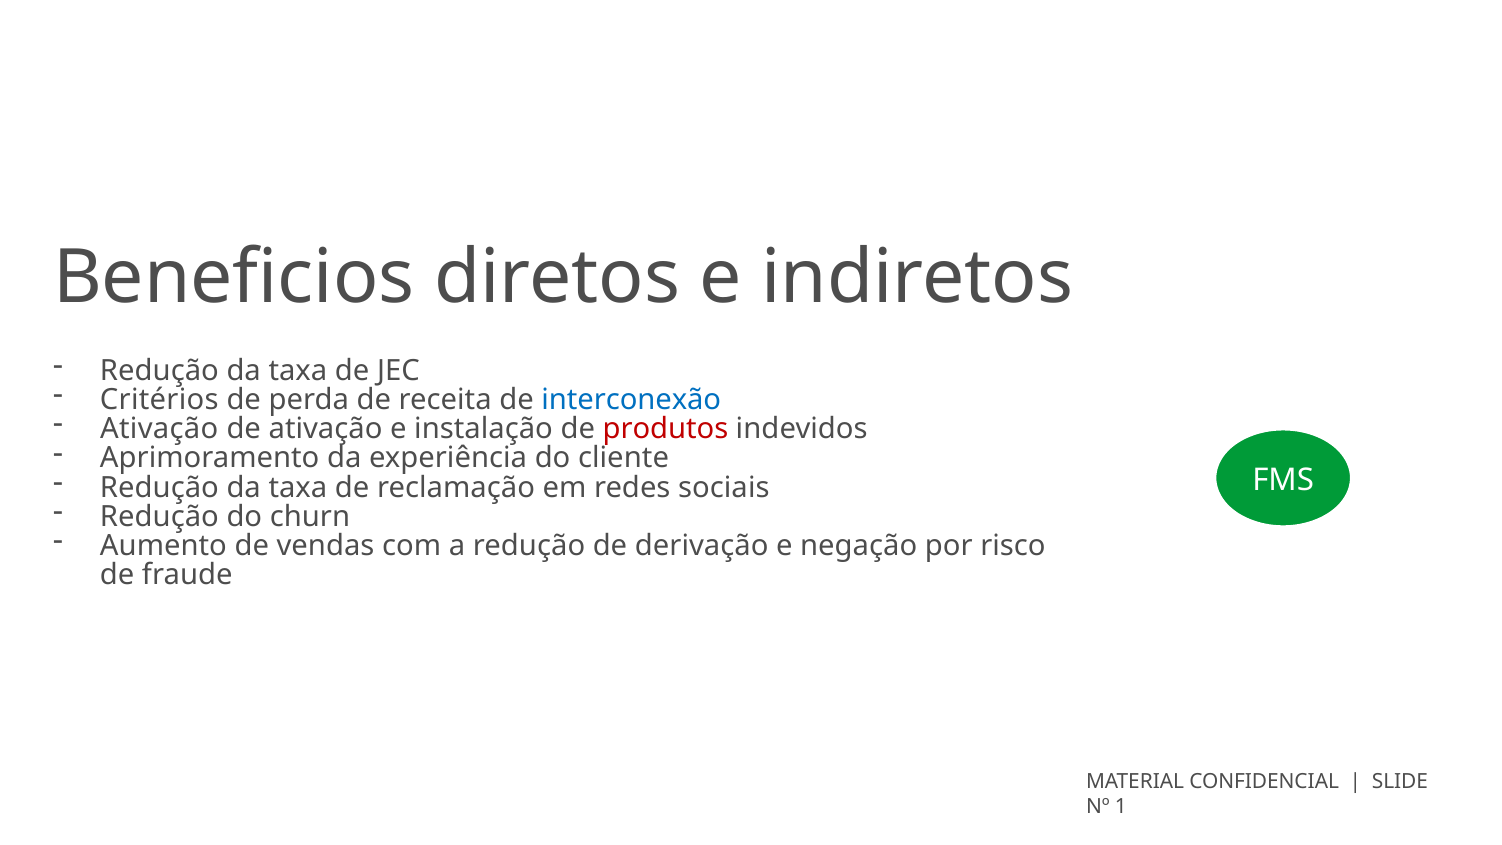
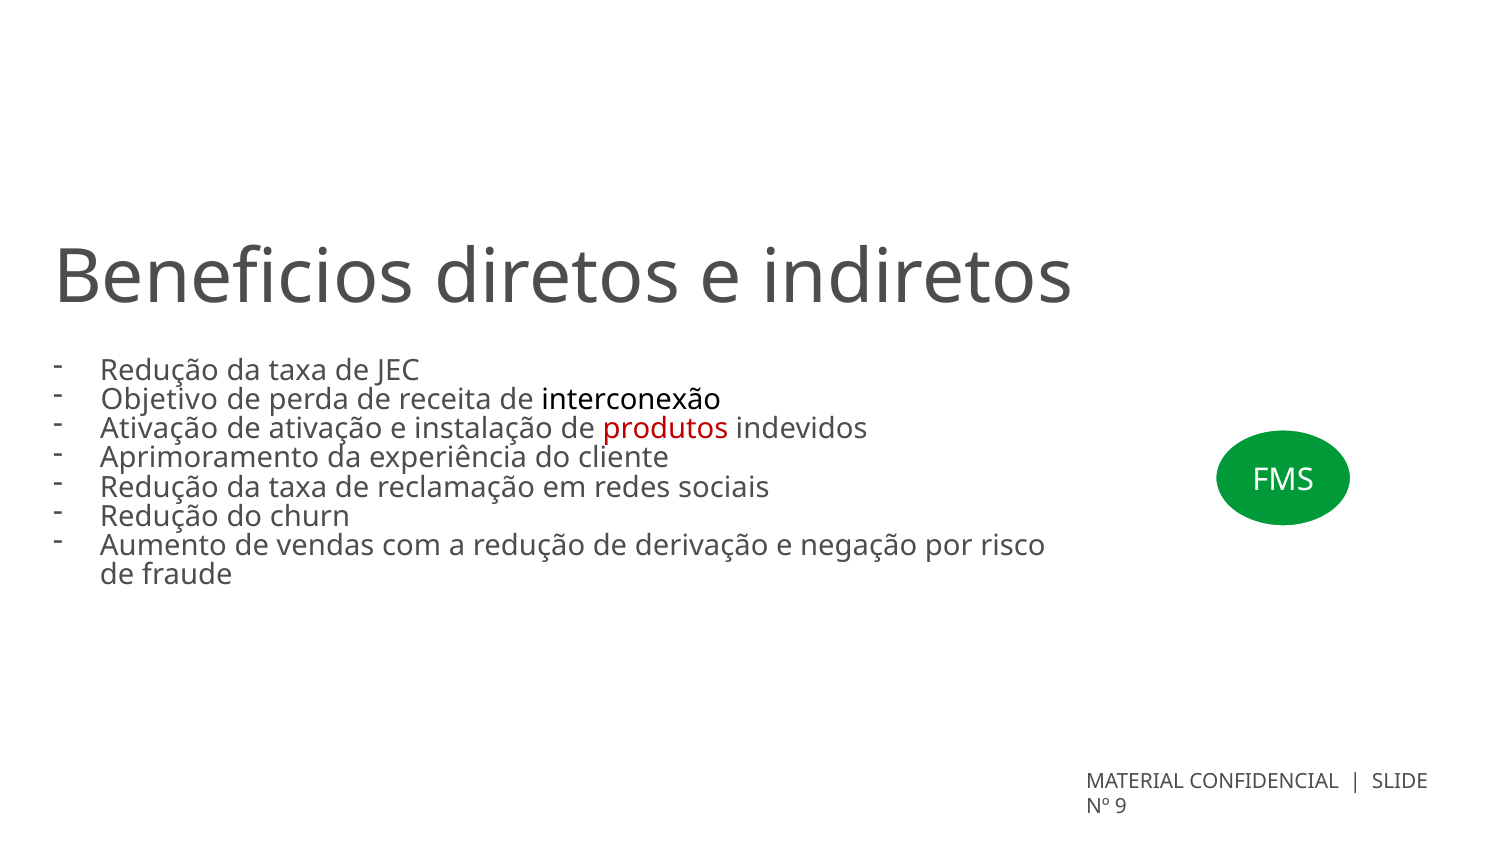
Critérios: Critérios -> Objetivo
interconexão colour: blue -> black
1: 1 -> 9
